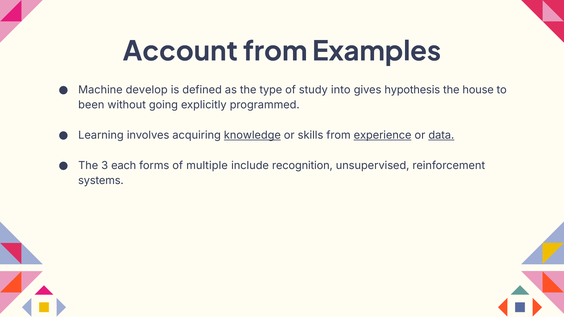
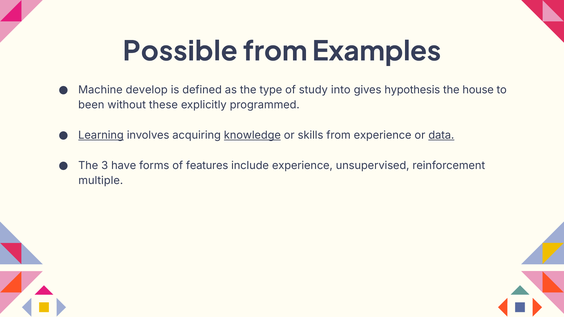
Account: Account -> Possible
going: going -> these
Learning underline: none -> present
experience at (383, 135) underline: present -> none
each: each -> have
multiple: multiple -> features
include recognition: recognition -> experience
systems: systems -> multiple
